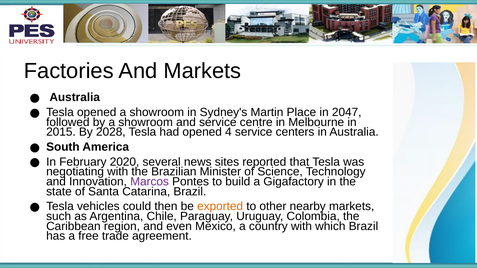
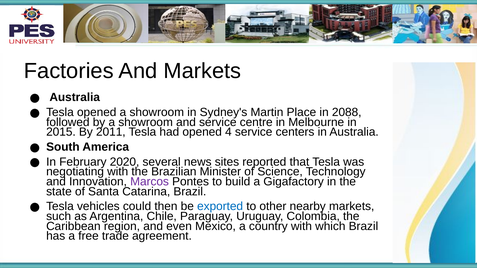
2047: 2047 -> 2088
2028: 2028 -> 2011
exported colour: orange -> blue
